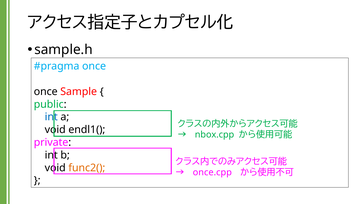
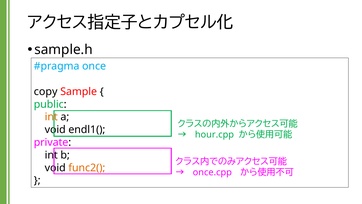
once at (46, 91): once -> copy
int at (51, 117) colour: blue -> orange
nbox.cpp: nbox.cpp -> hour.cpp
